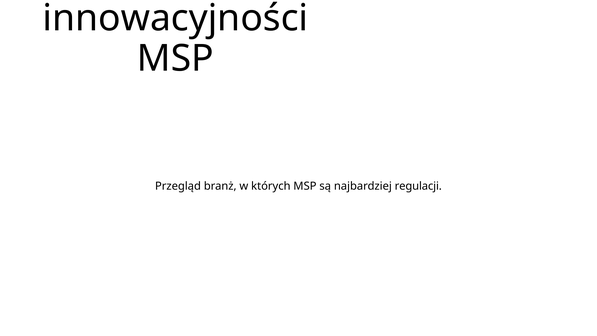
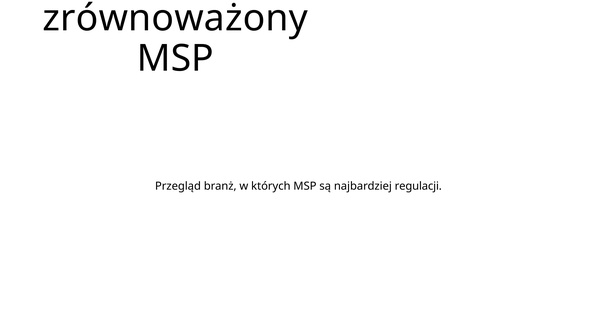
innowacyjności: innowacyjności -> zrównoważony
